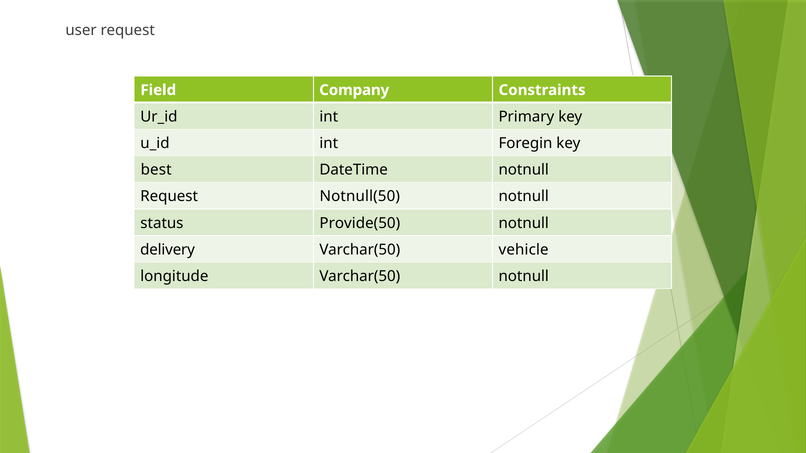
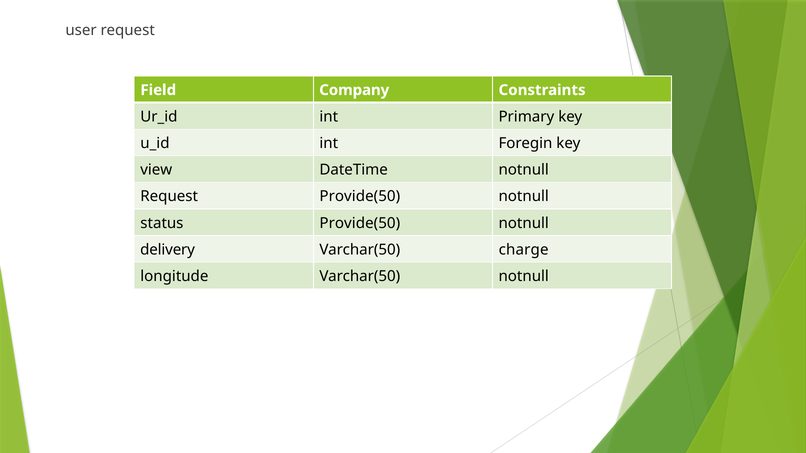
best: best -> view
Request Notnull(50: Notnull(50 -> Provide(50
vehicle: vehicle -> charge
